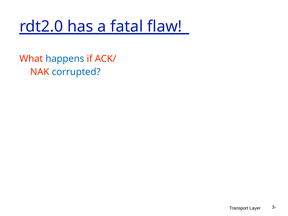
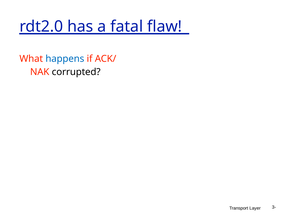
corrupted colour: blue -> black
